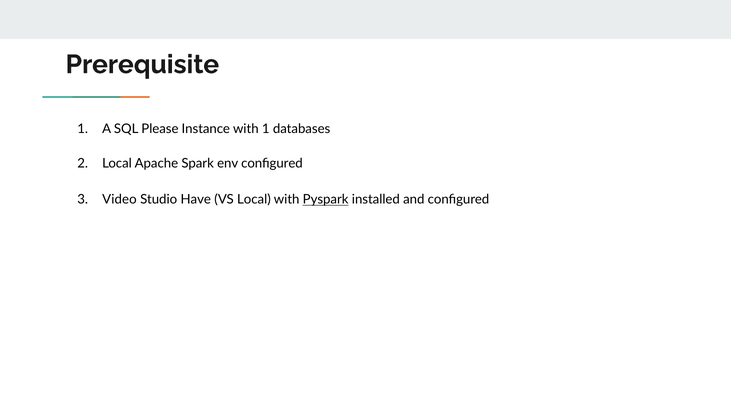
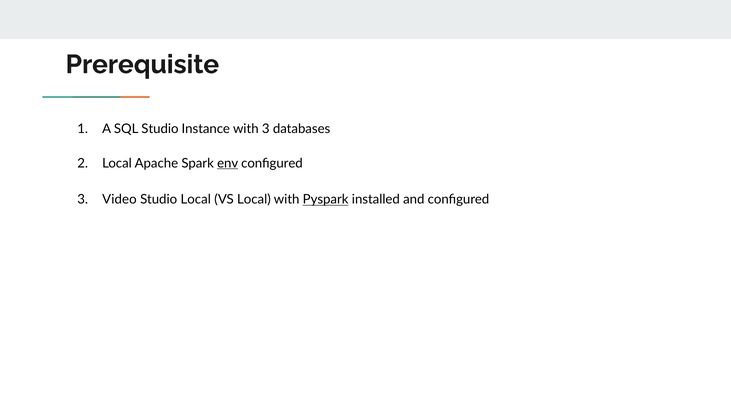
SQL Please: Please -> Studio
with 1: 1 -> 3
env underline: none -> present
Studio Have: Have -> Local
